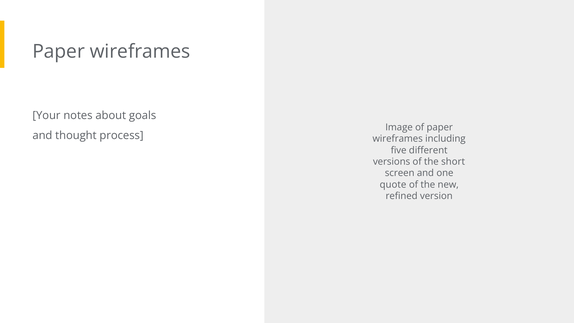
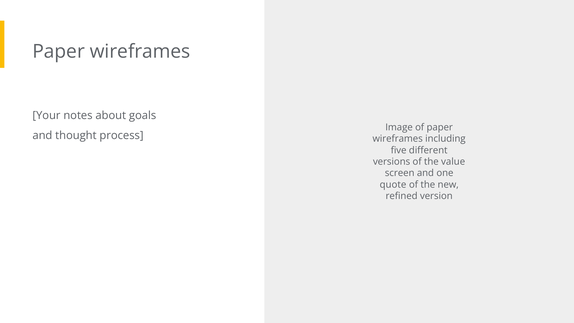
short: short -> value
